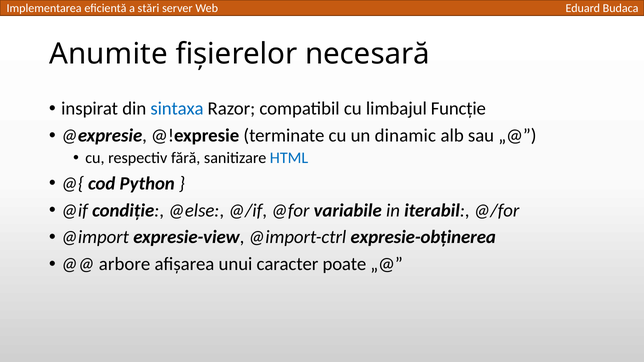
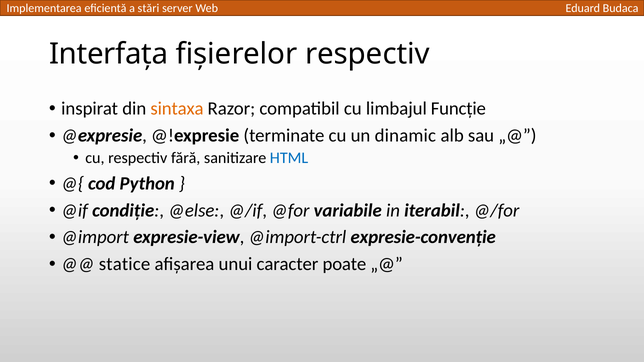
Anumite: Anumite -> Interfața
fișierelor necesară: necesară -> respectiv
sintaxa colour: blue -> orange
expresie-obținerea: expresie-obținerea -> expresie-convenție
arbore: arbore -> statice
